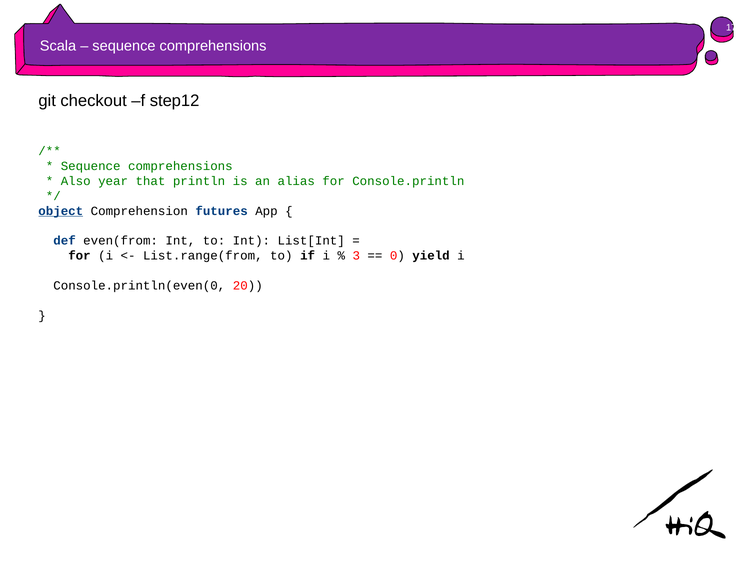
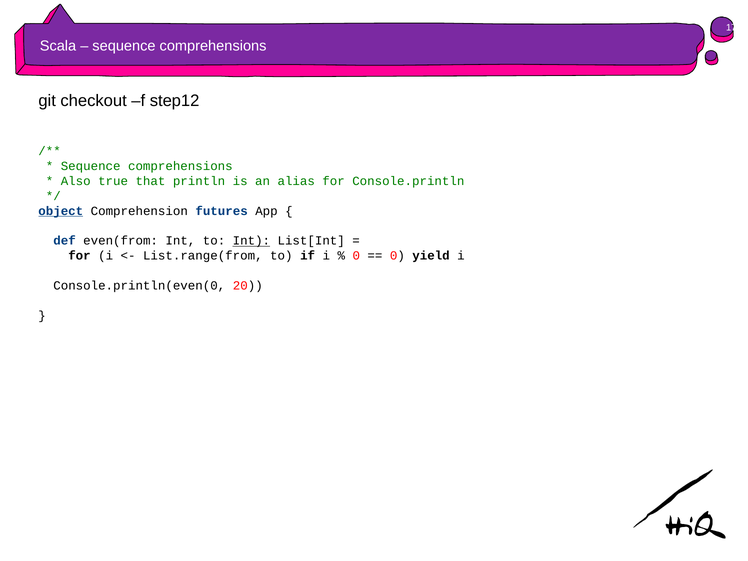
year: year -> true
Int at (251, 241) underline: none -> present
3 at (356, 256): 3 -> 0
